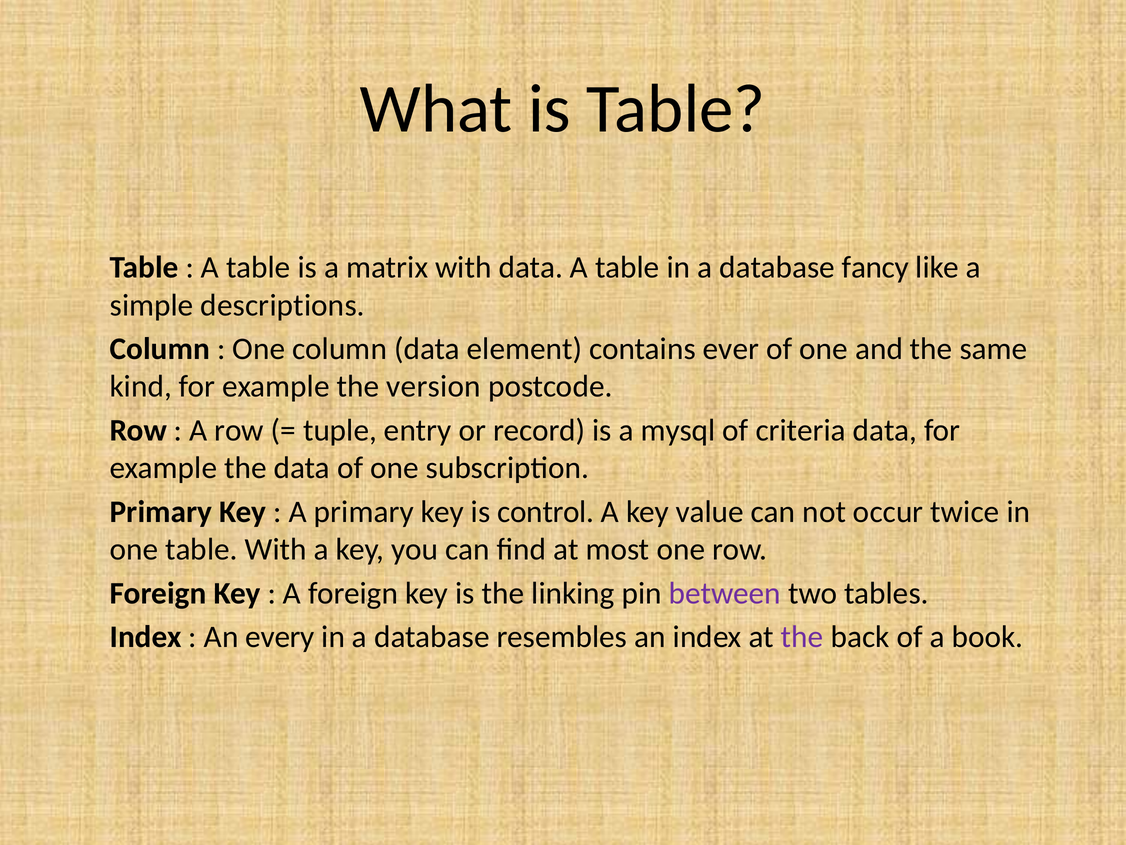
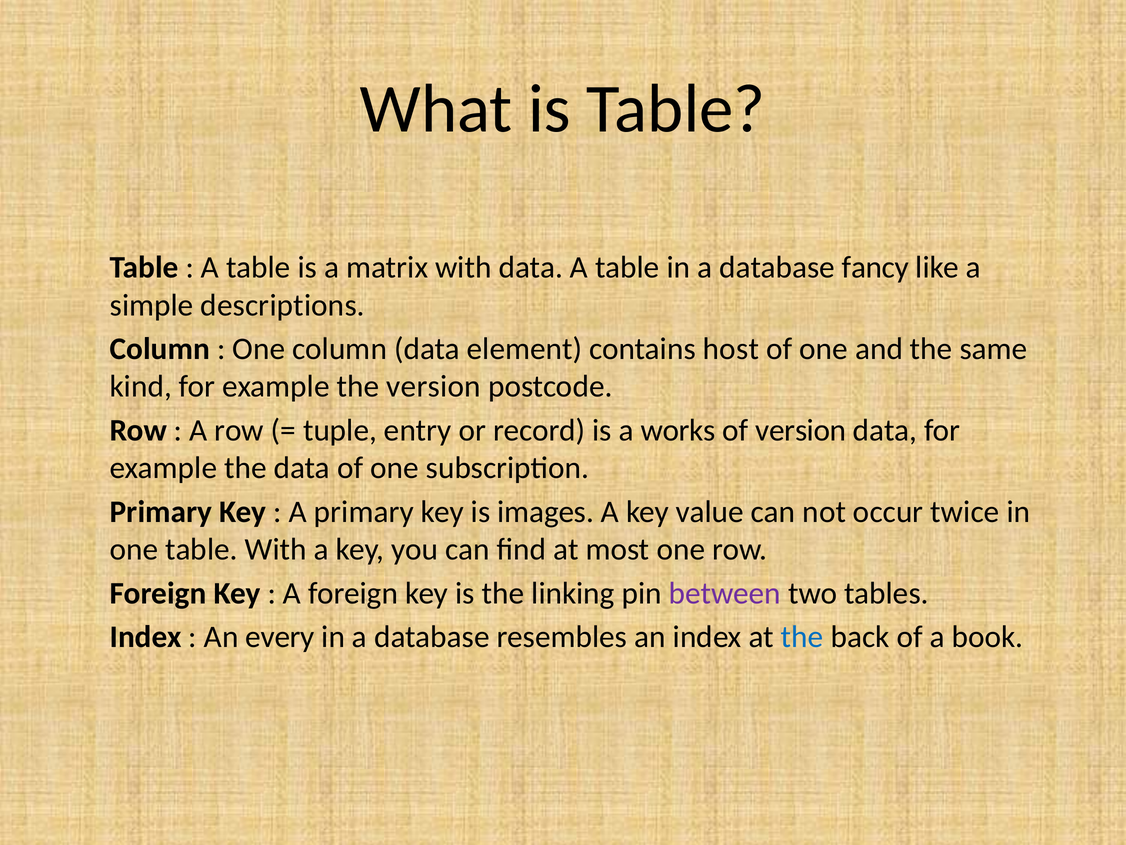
ever: ever -> host
mysql: mysql -> works
of criteria: criteria -> version
control: control -> images
the at (802, 637) colour: purple -> blue
